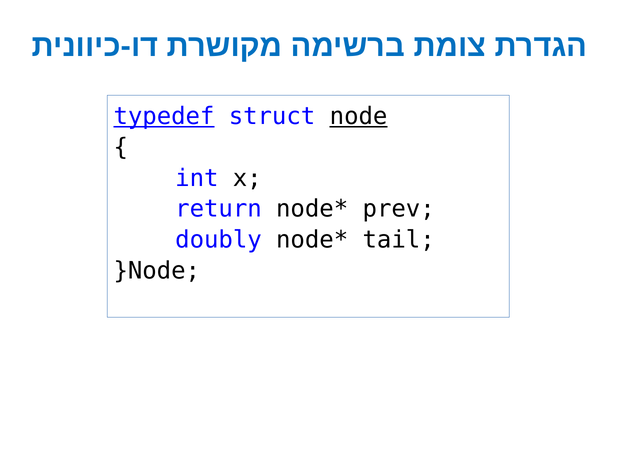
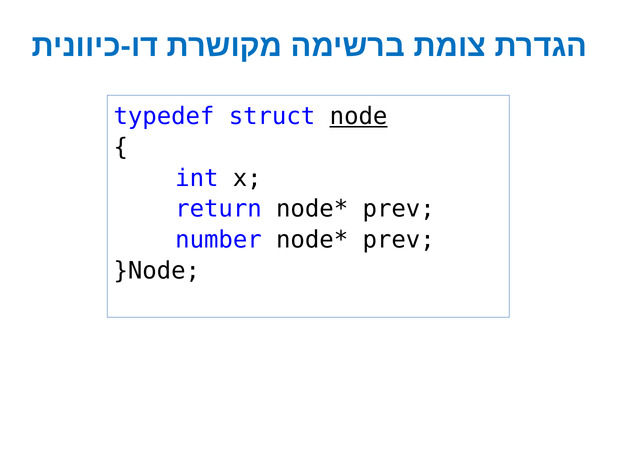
typedef underline: present -> none
doubly: doubly -> number
tail at (399, 240): tail -> prev
